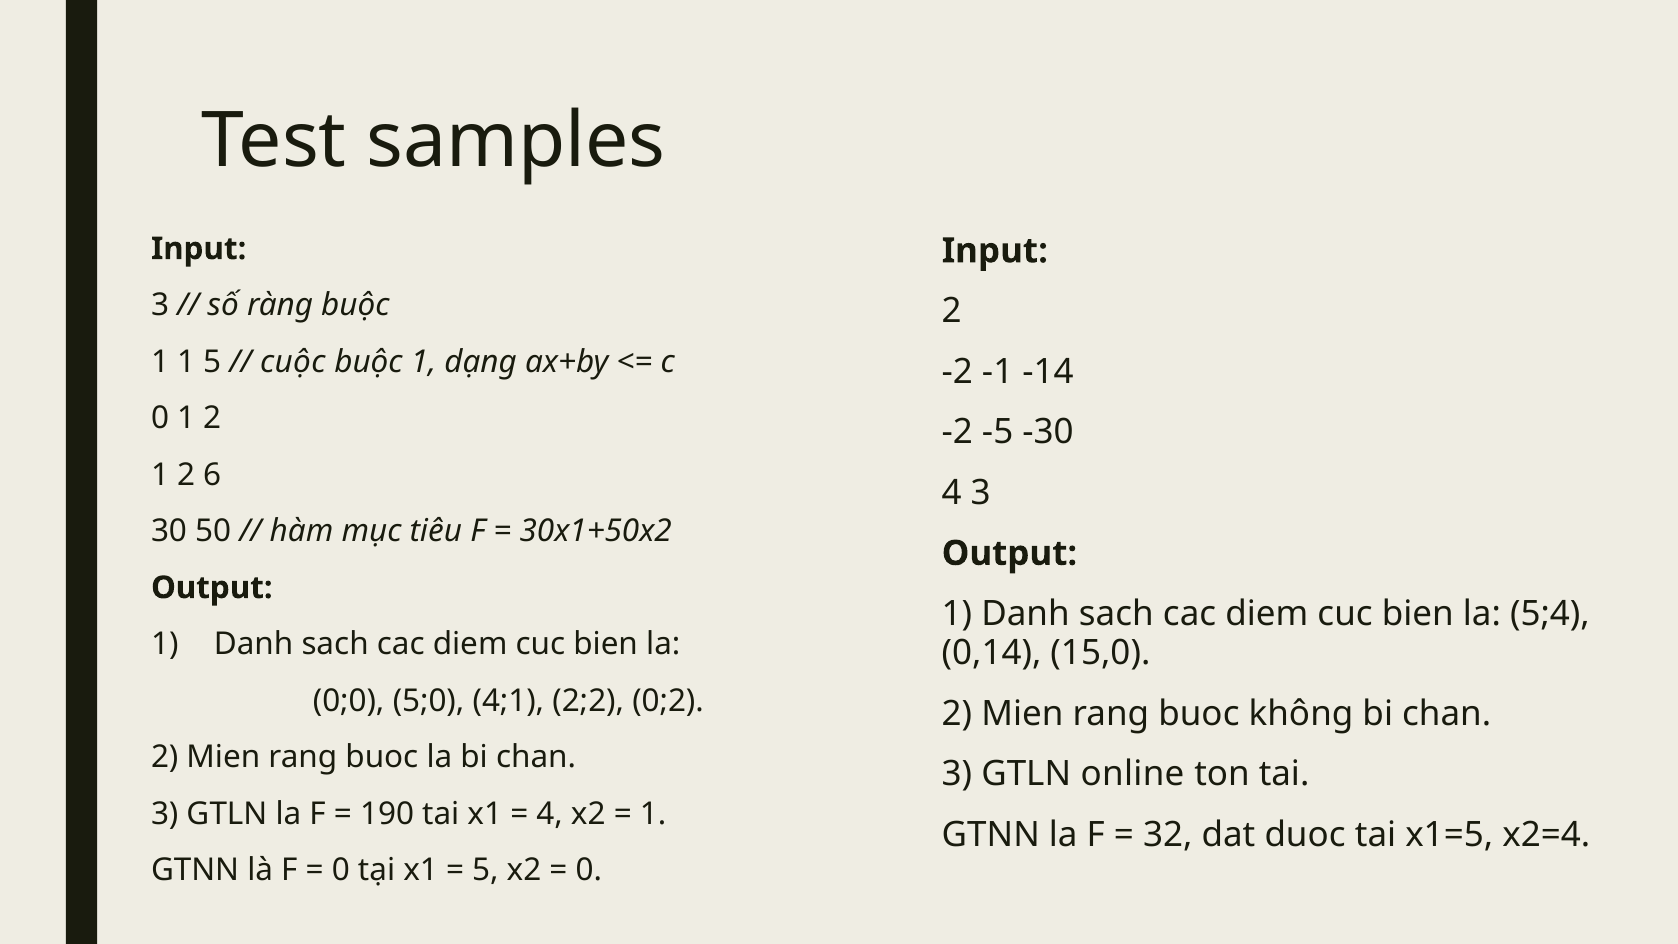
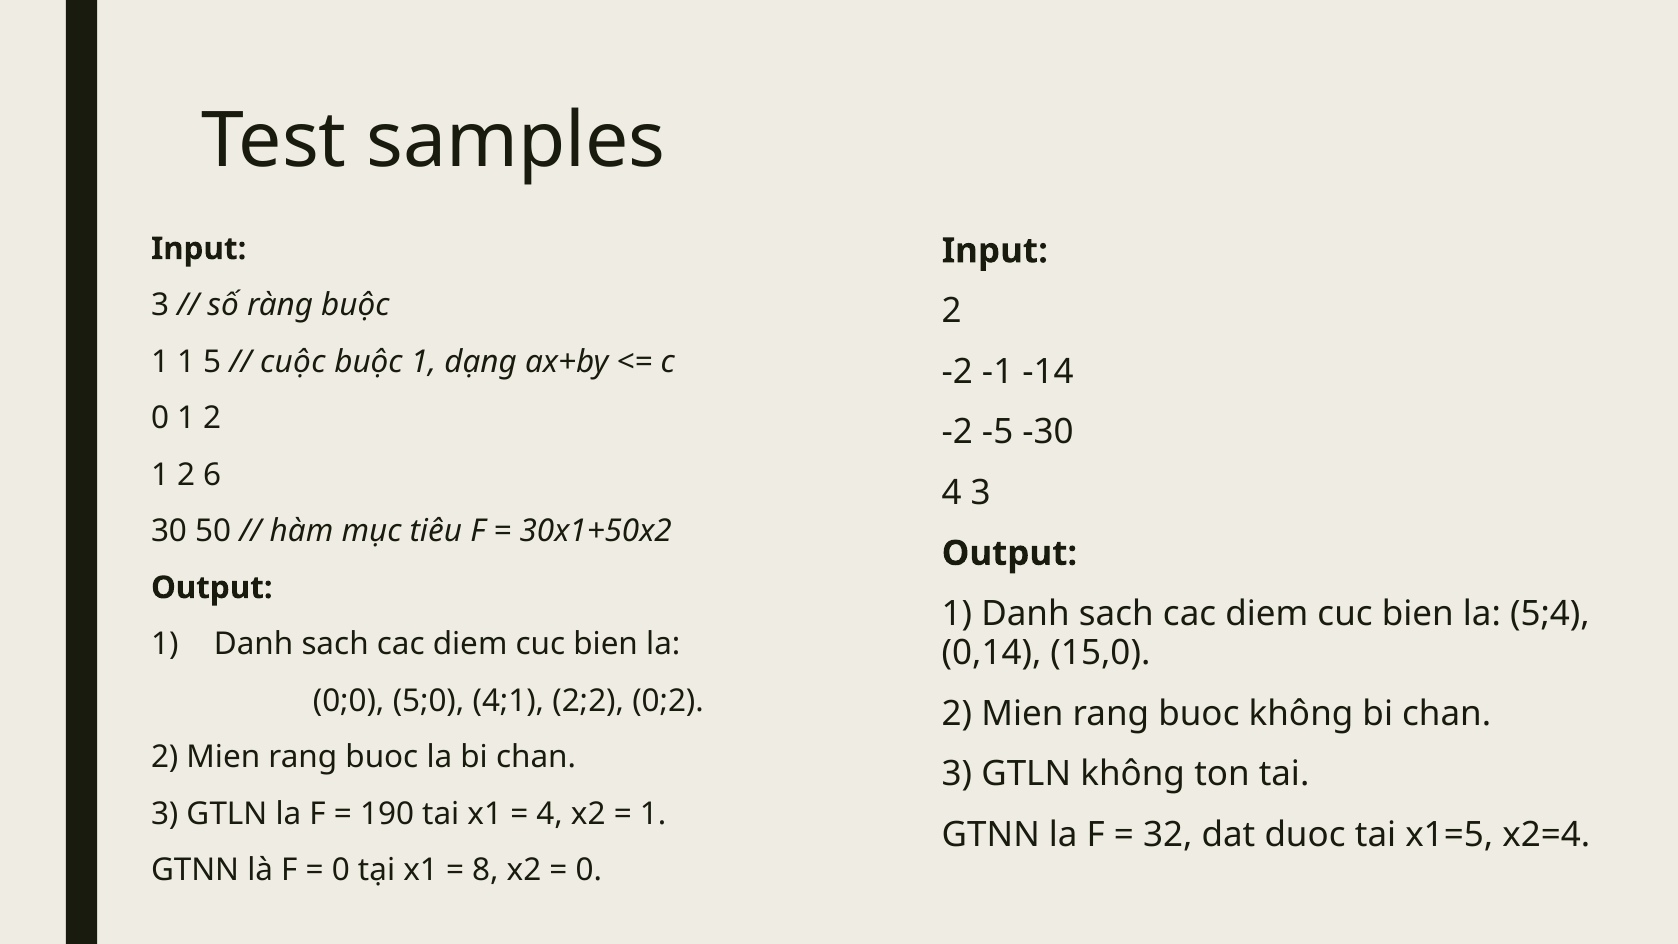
GTLN online: online -> không
5 at (485, 870): 5 -> 8
